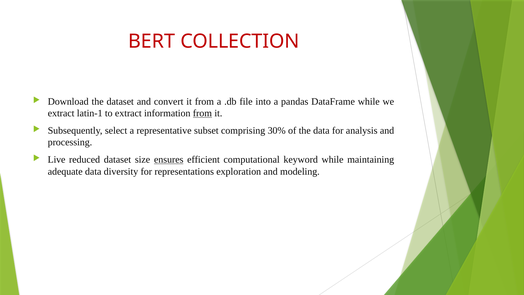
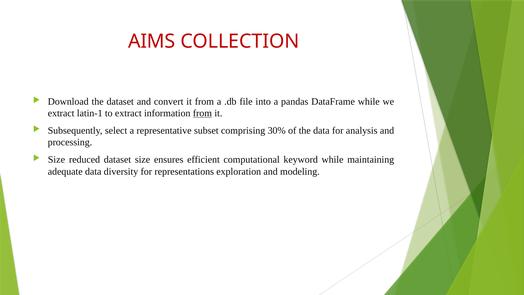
BERT: BERT -> AIMS
Live at (57, 159): Live -> Size
ensures underline: present -> none
